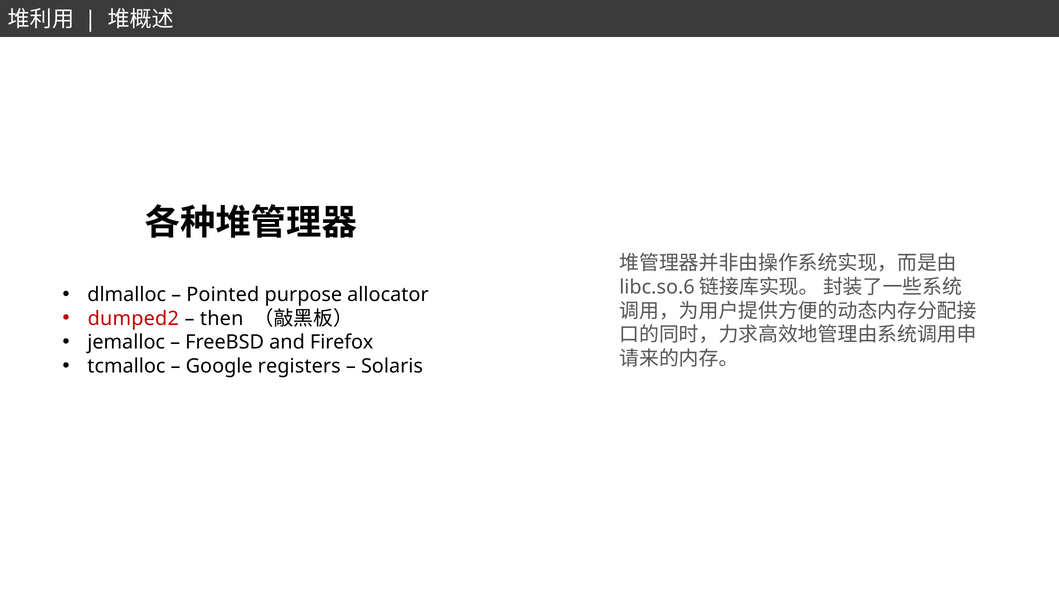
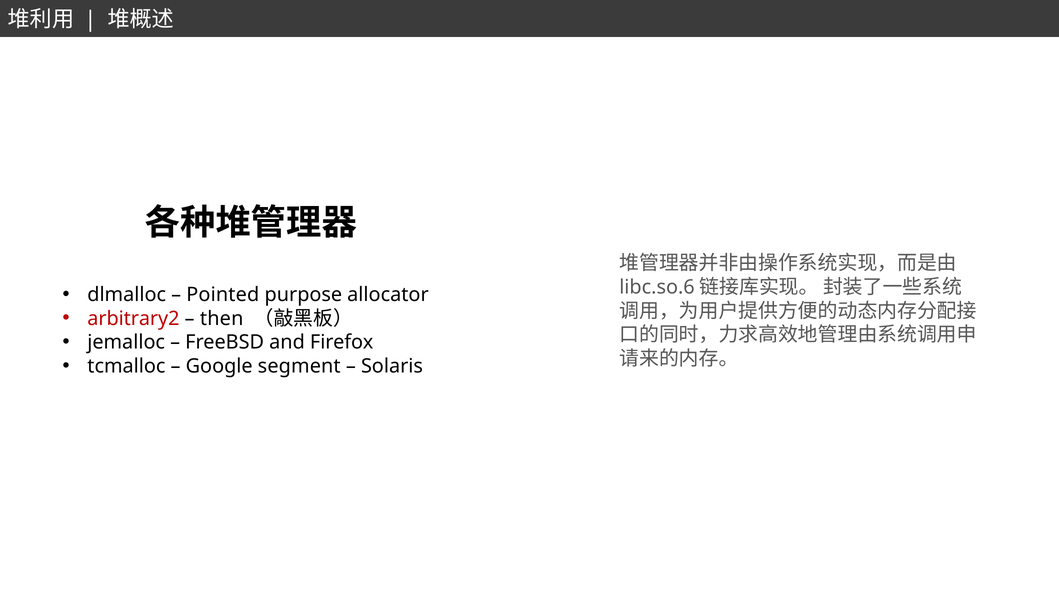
dumped2: dumped2 -> arbitrary2
registers: registers -> segment
